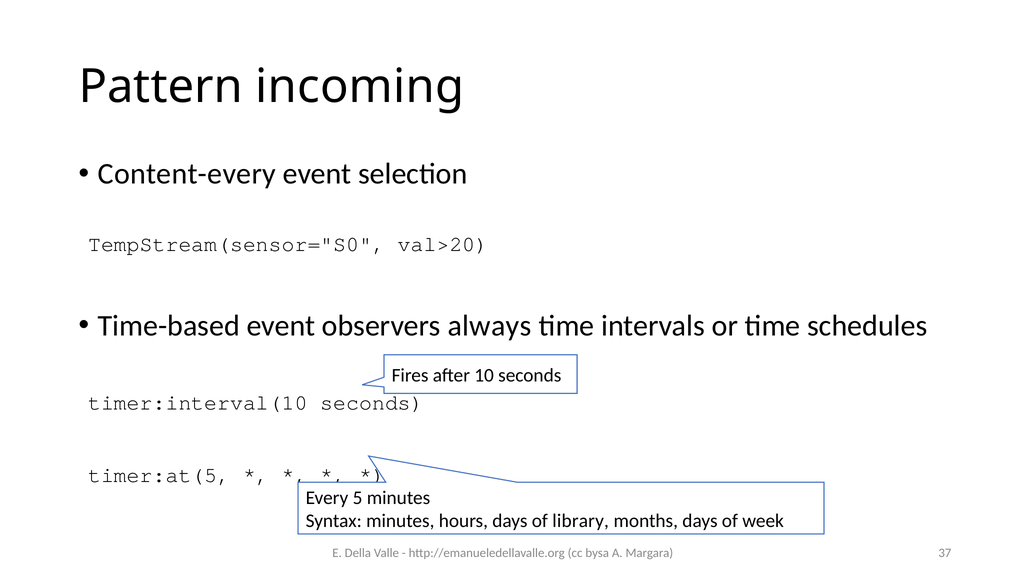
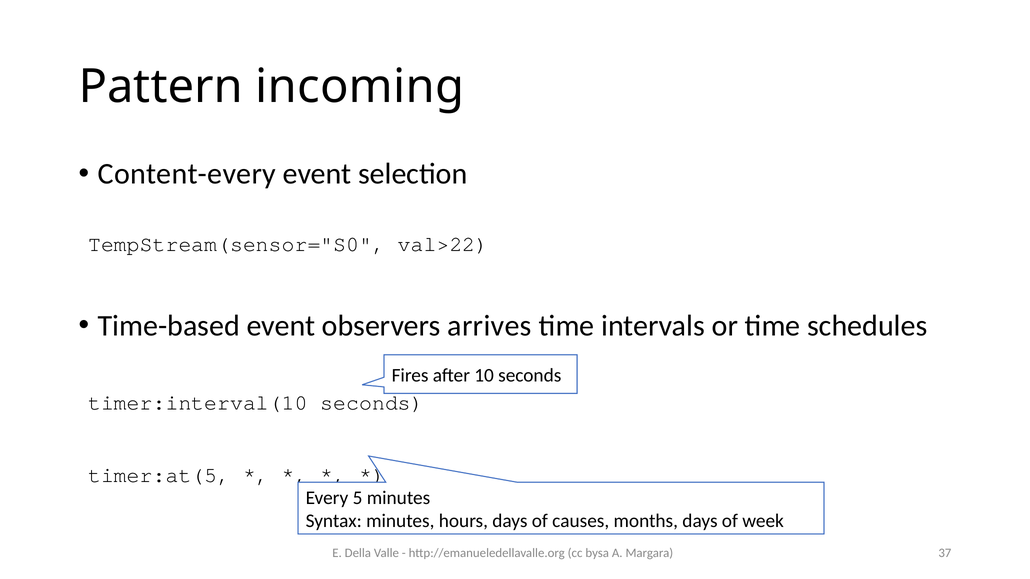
val>20: val>20 -> val>22
always: always -> arrives
library: library -> causes
